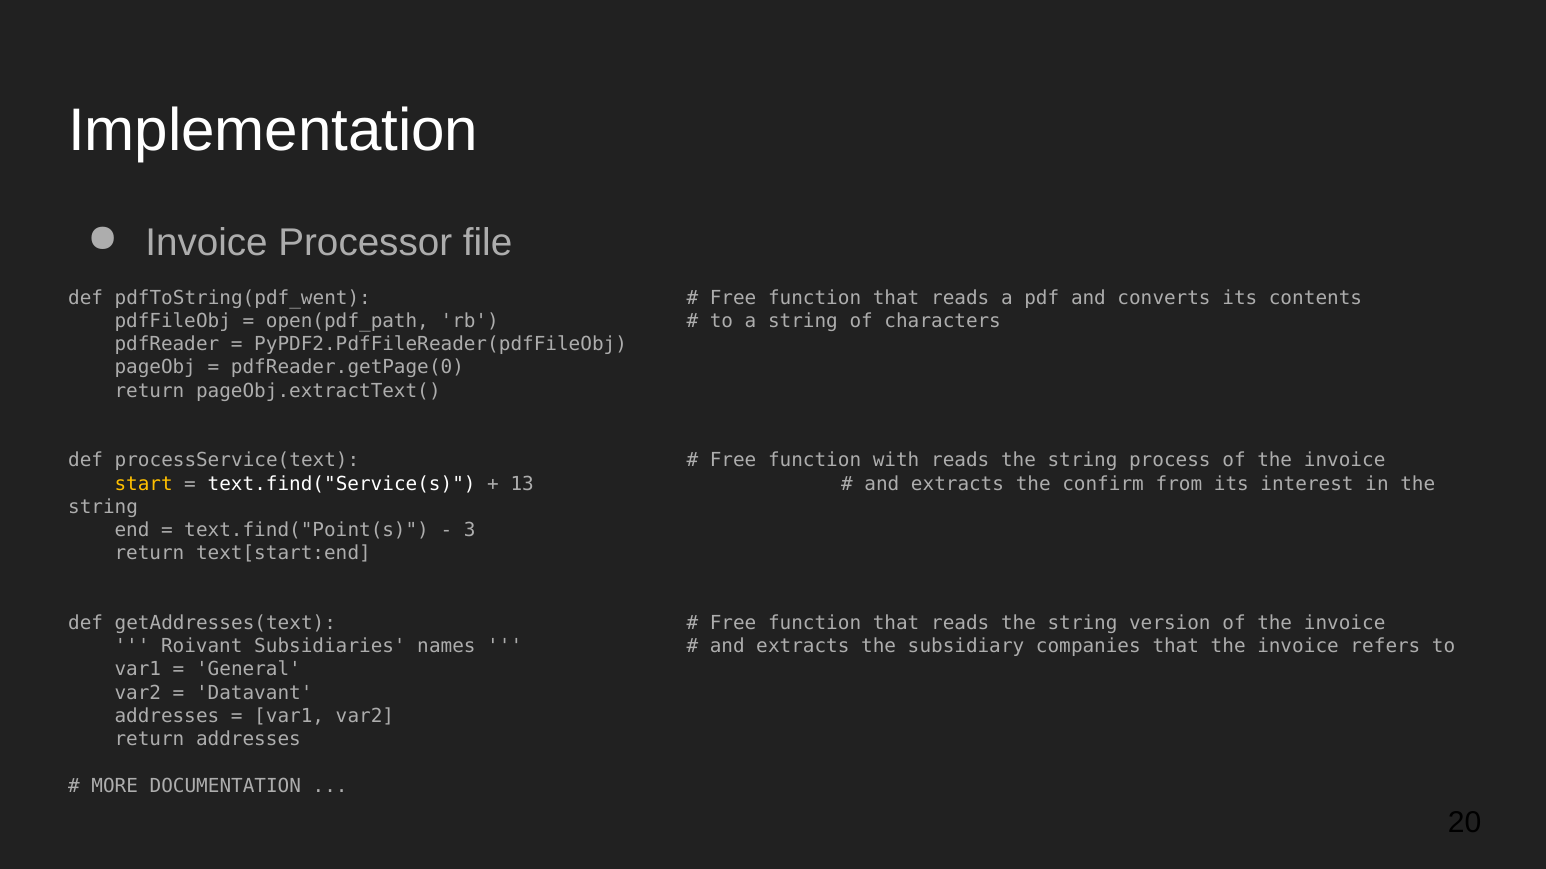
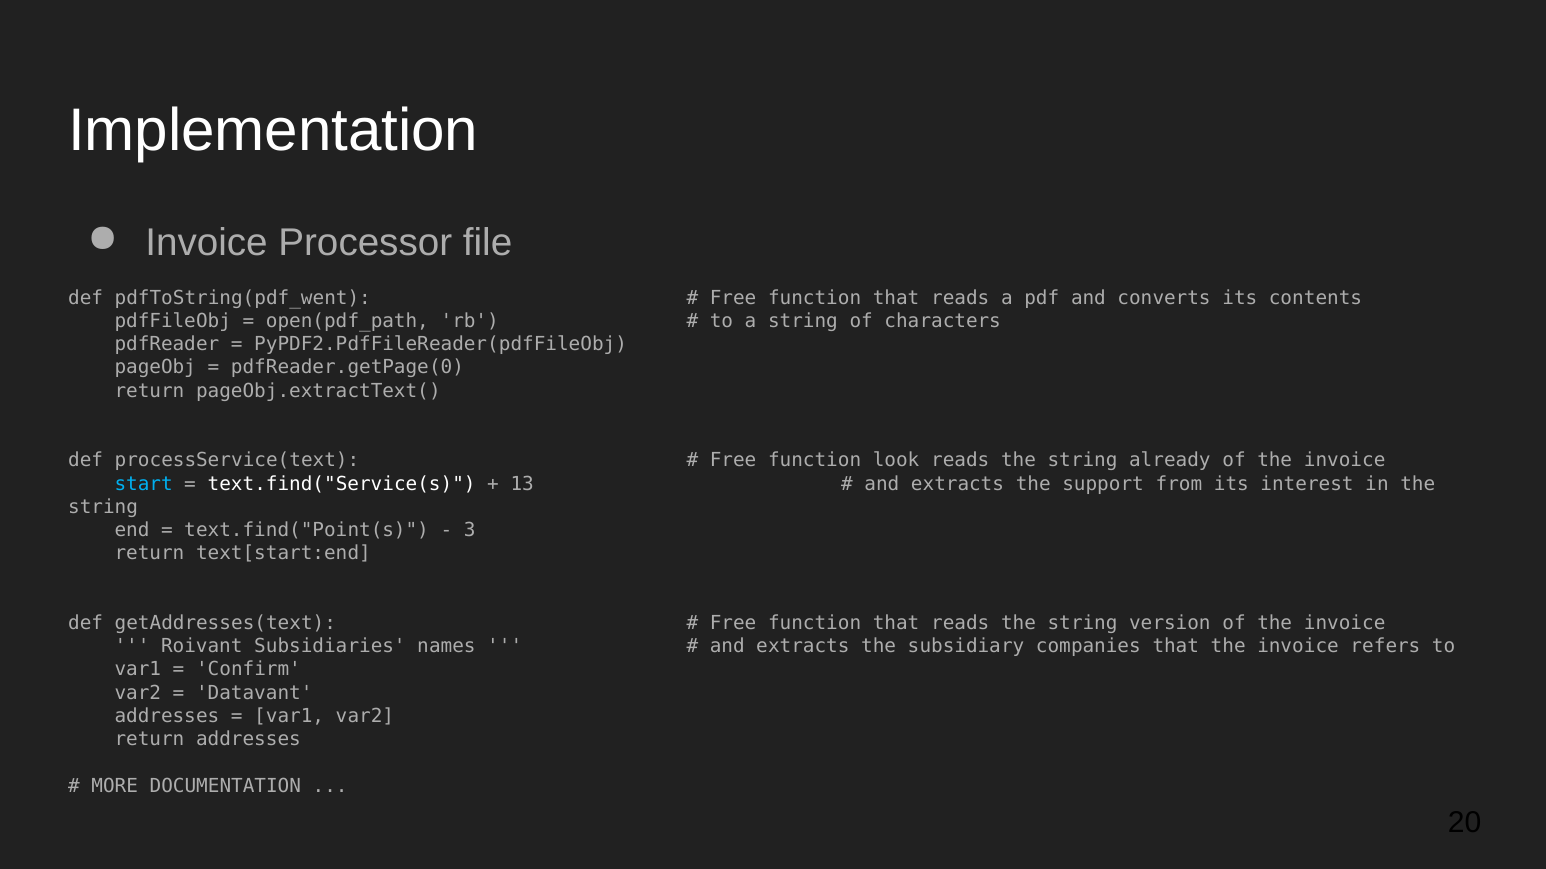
with: with -> look
process: process -> already
start colour: yellow -> light blue
confirm: confirm -> support
General: General -> Confirm
